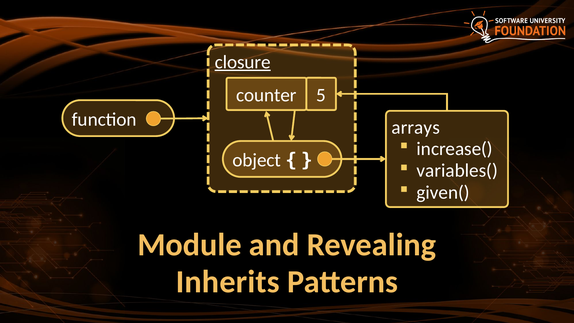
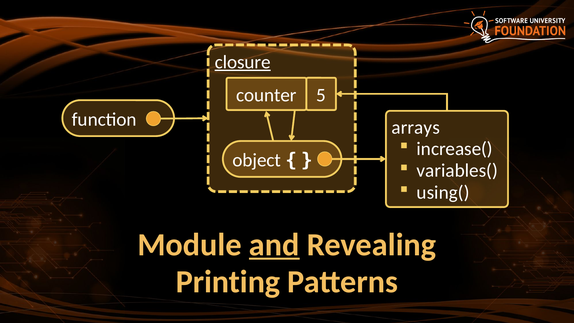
given(: given( -> using(
and underline: none -> present
Inherits: Inherits -> Printing
